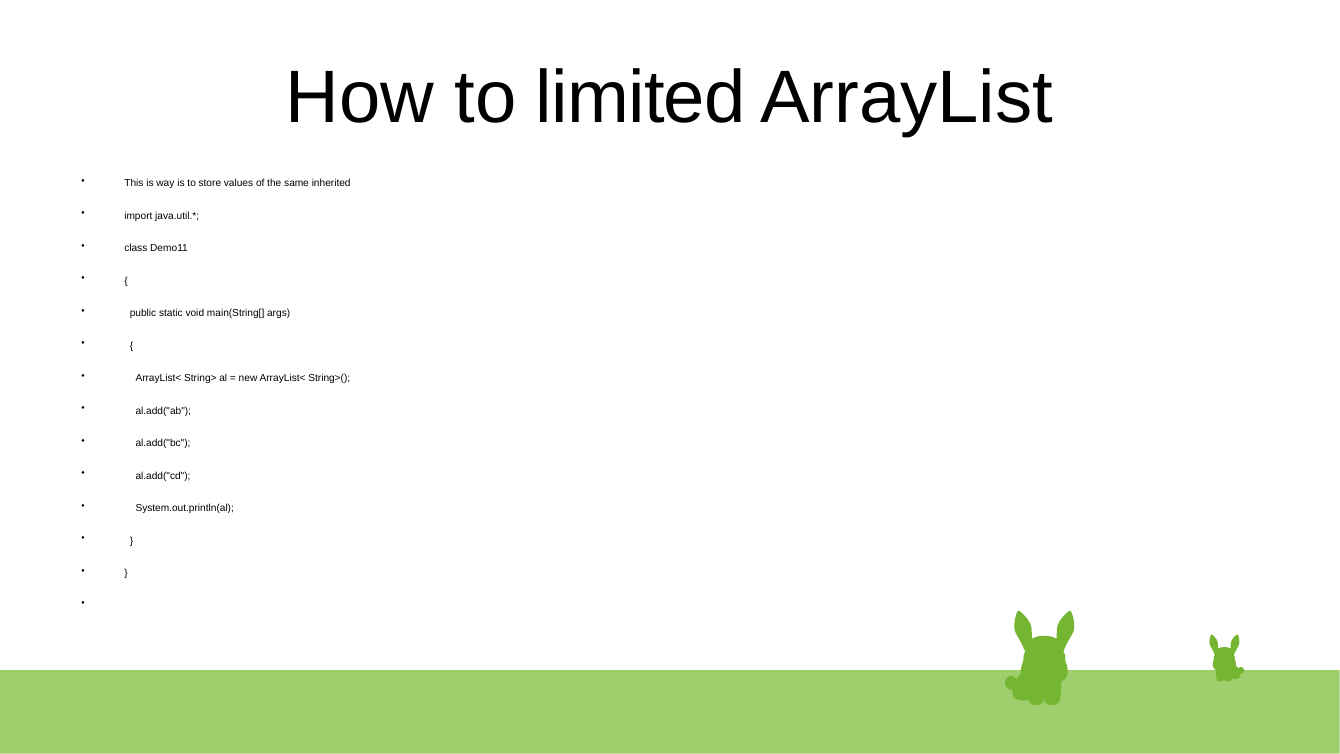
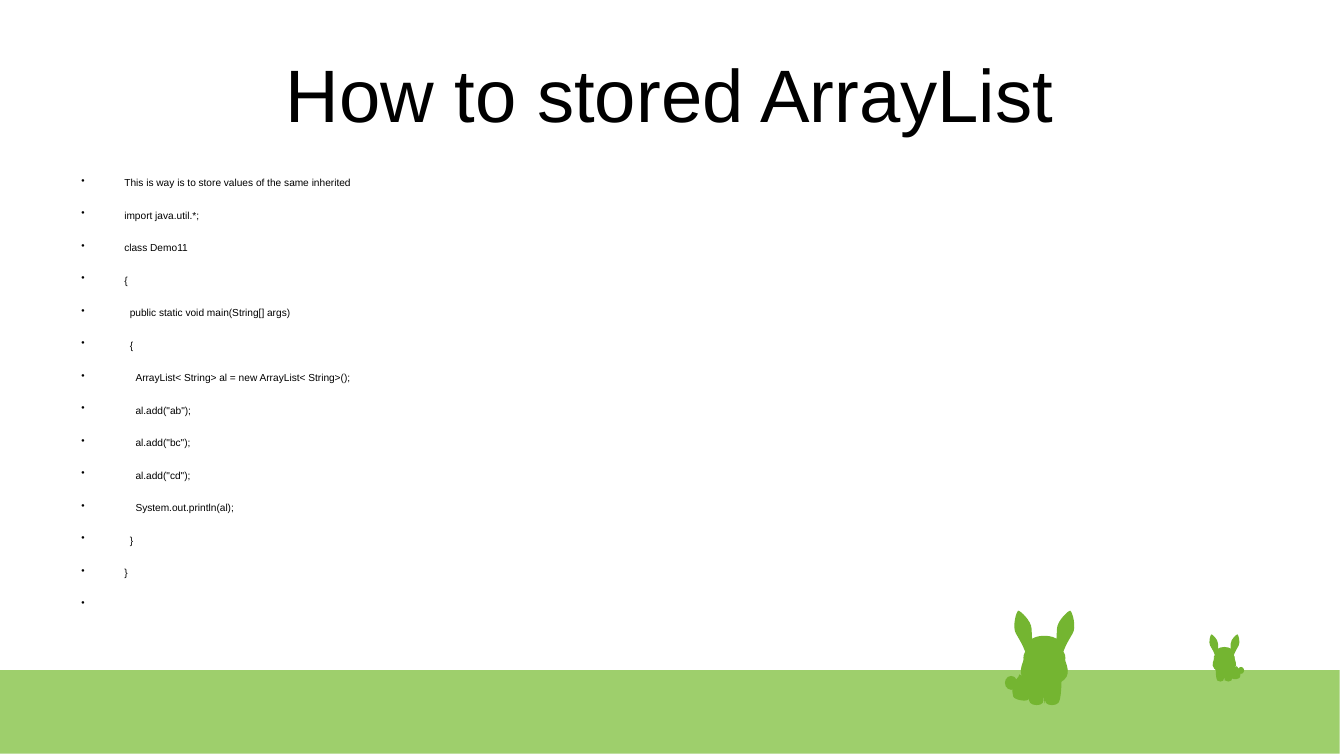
limited: limited -> stored
